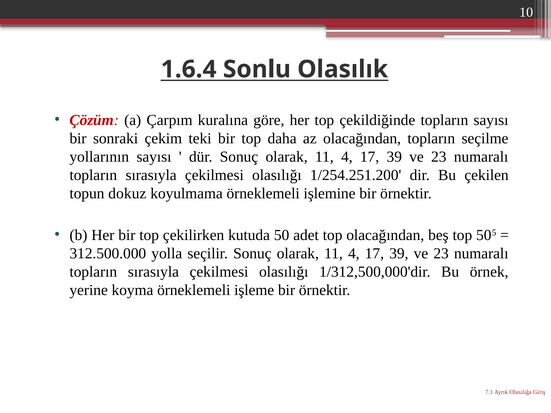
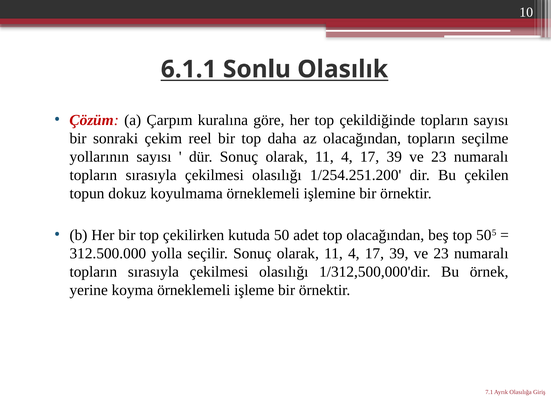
1.6.4: 1.6.4 -> 6.1.1
teki: teki -> reel
